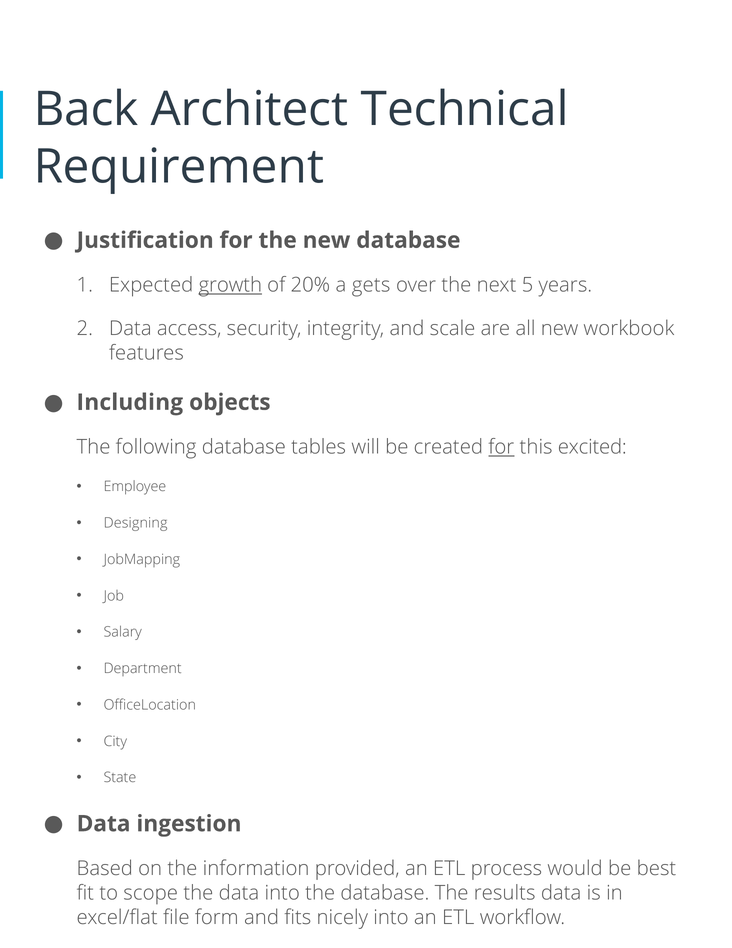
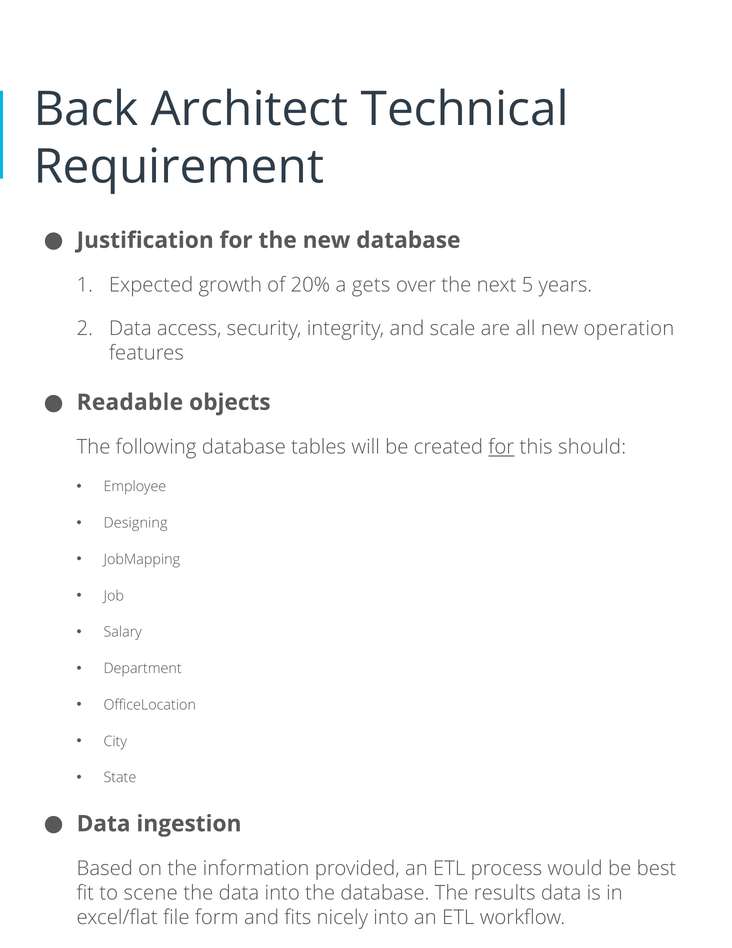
growth underline: present -> none
workbook: workbook -> operation
Including: Including -> Readable
excited: excited -> should
scope: scope -> scene
